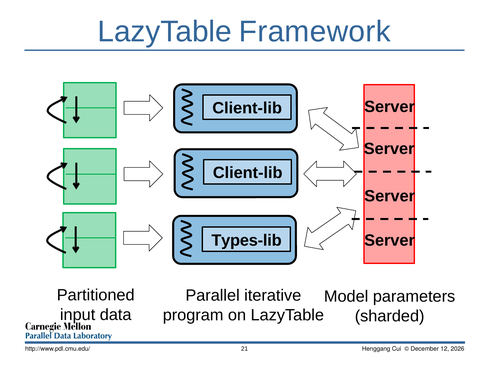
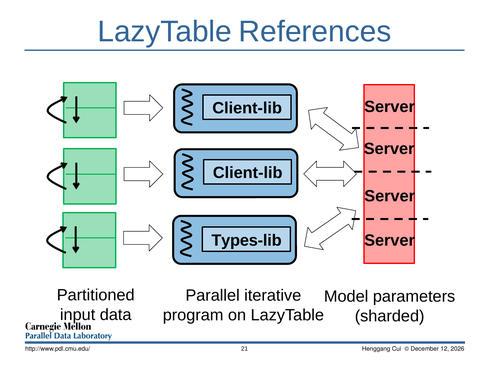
Framework: Framework -> References
